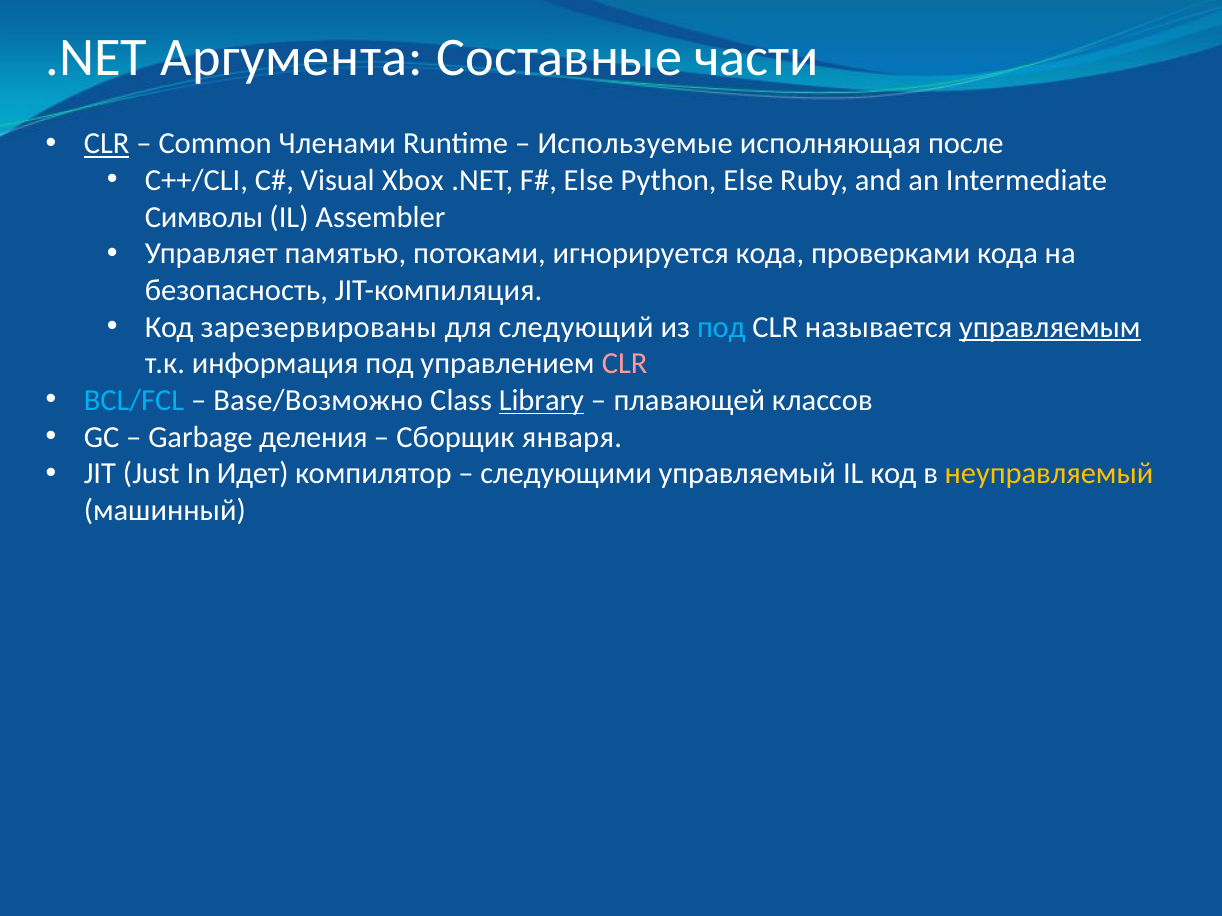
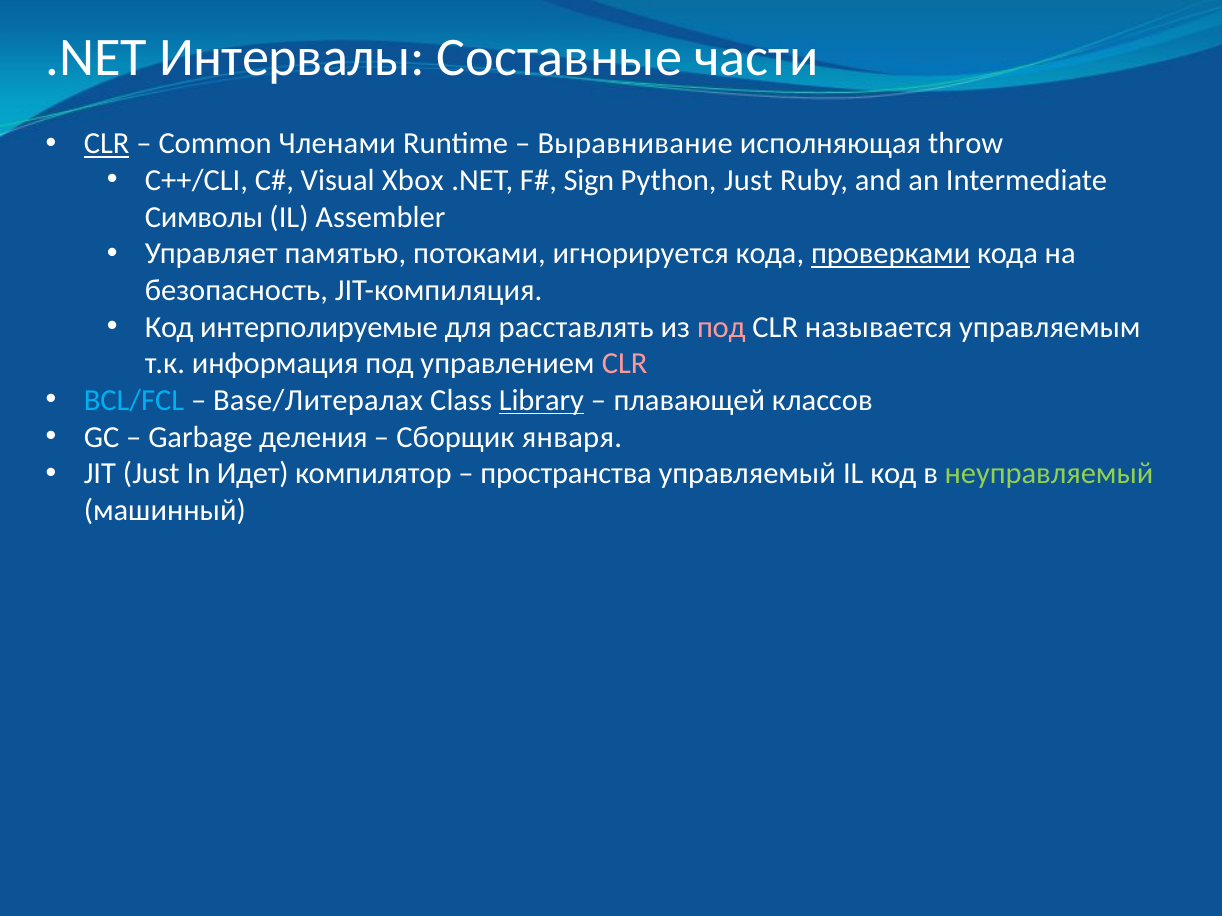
Аргумента: Аргумента -> Интервалы
Используемые: Используемые -> Выравнивание
после: после -> throw
Else at (589, 181): Else -> Sign
Python Else: Else -> Just
проверками underline: none -> present
зарезервированы: зарезервированы -> интерполируемые
следующий: следующий -> расставлять
под at (721, 327) colour: light blue -> pink
управляемым underline: present -> none
Base/Возможно: Base/Возможно -> Base/Литералах
следующими: следующими -> пространства
неуправляемый colour: yellow -> light green
